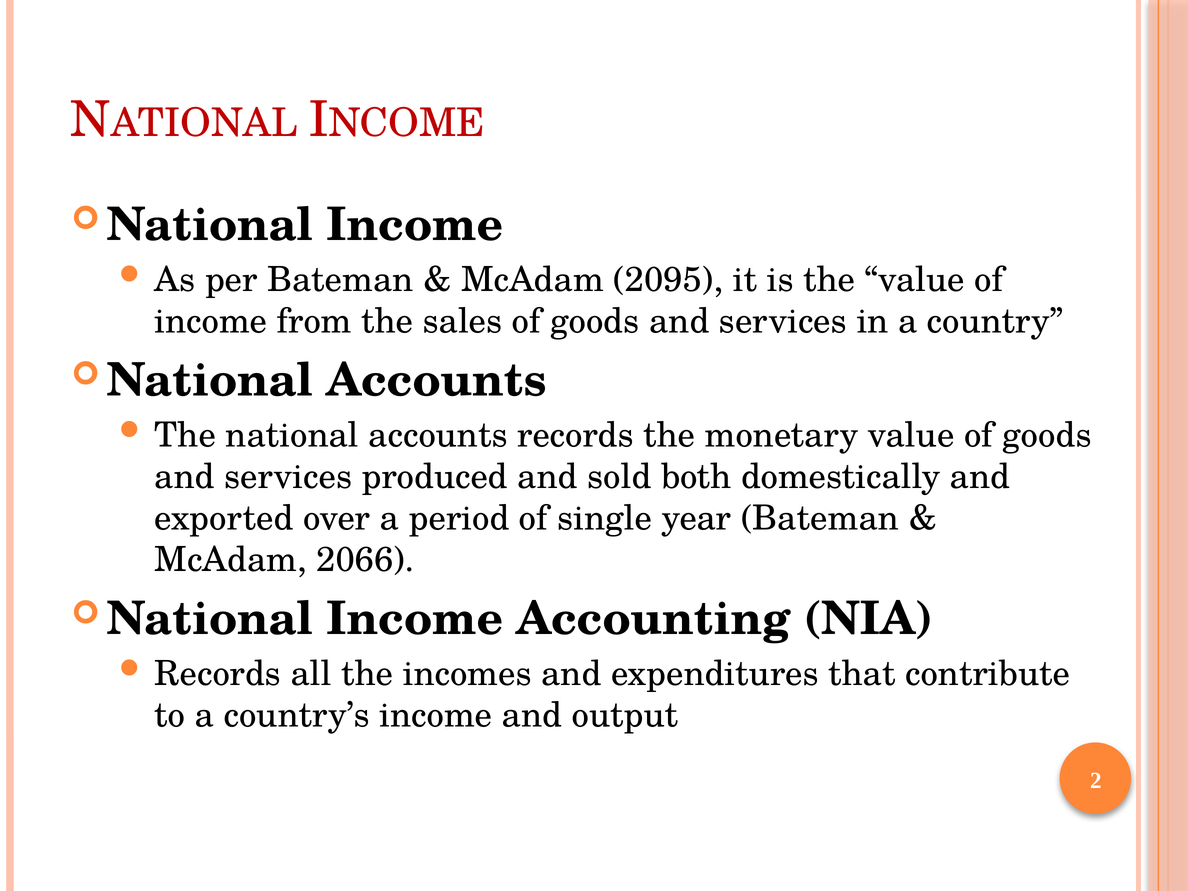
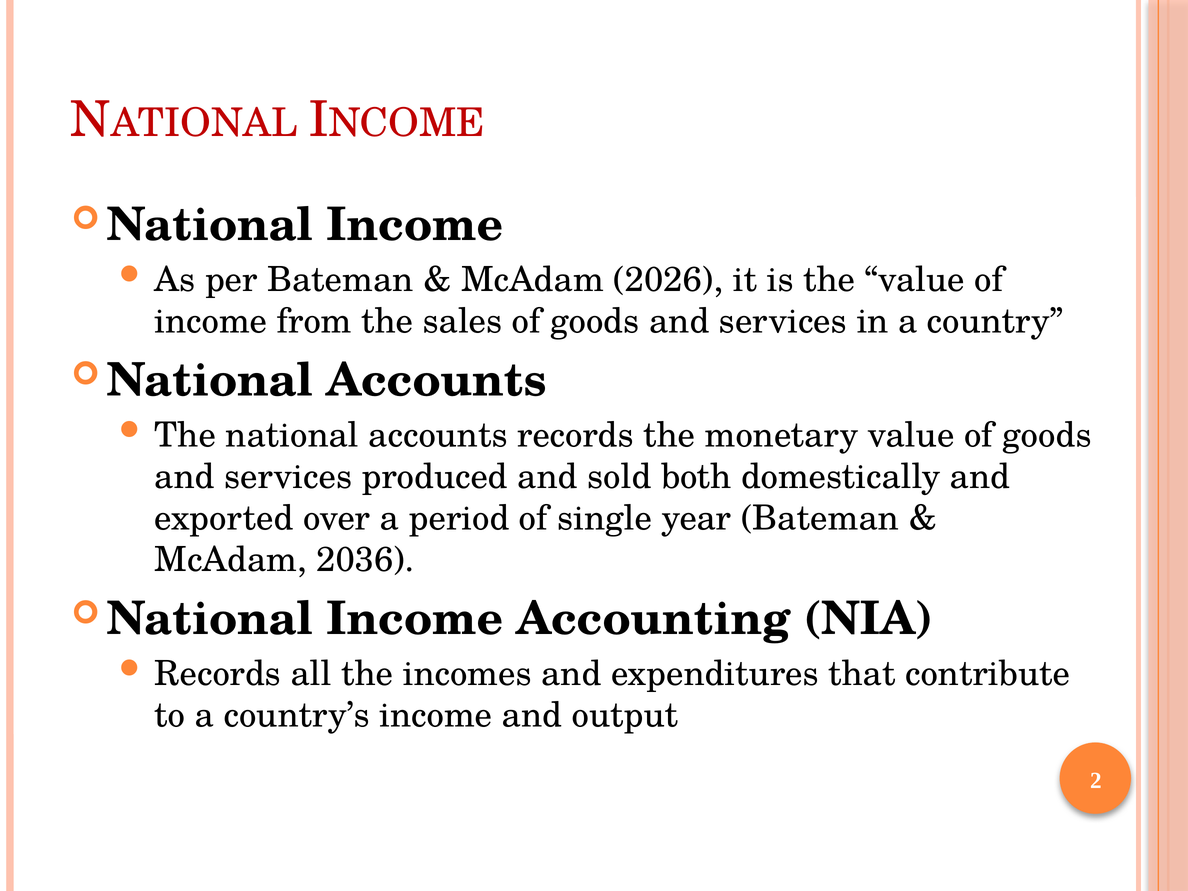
2095: 2095 -> 2026
2066: 2066 -> 2036
